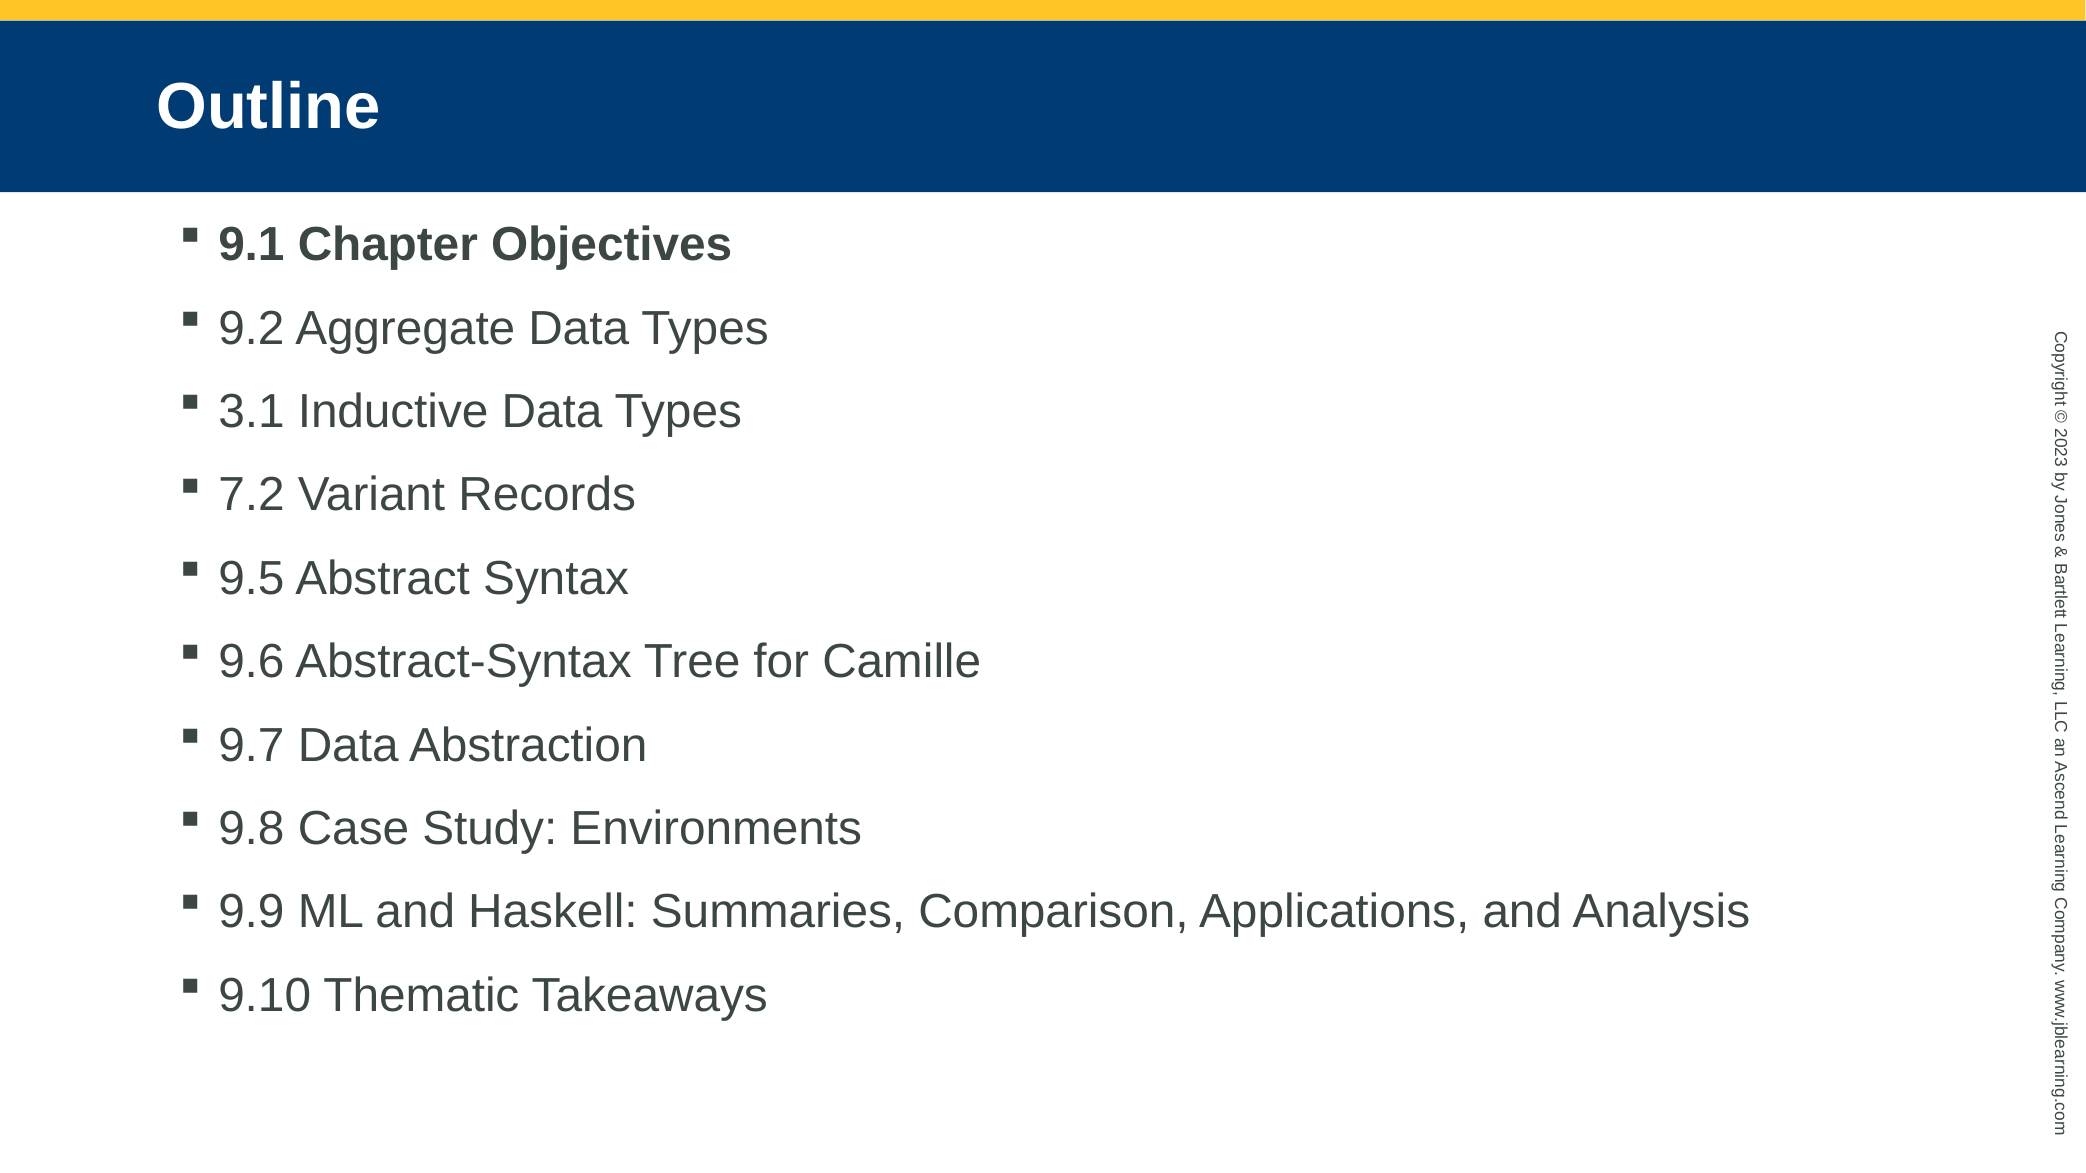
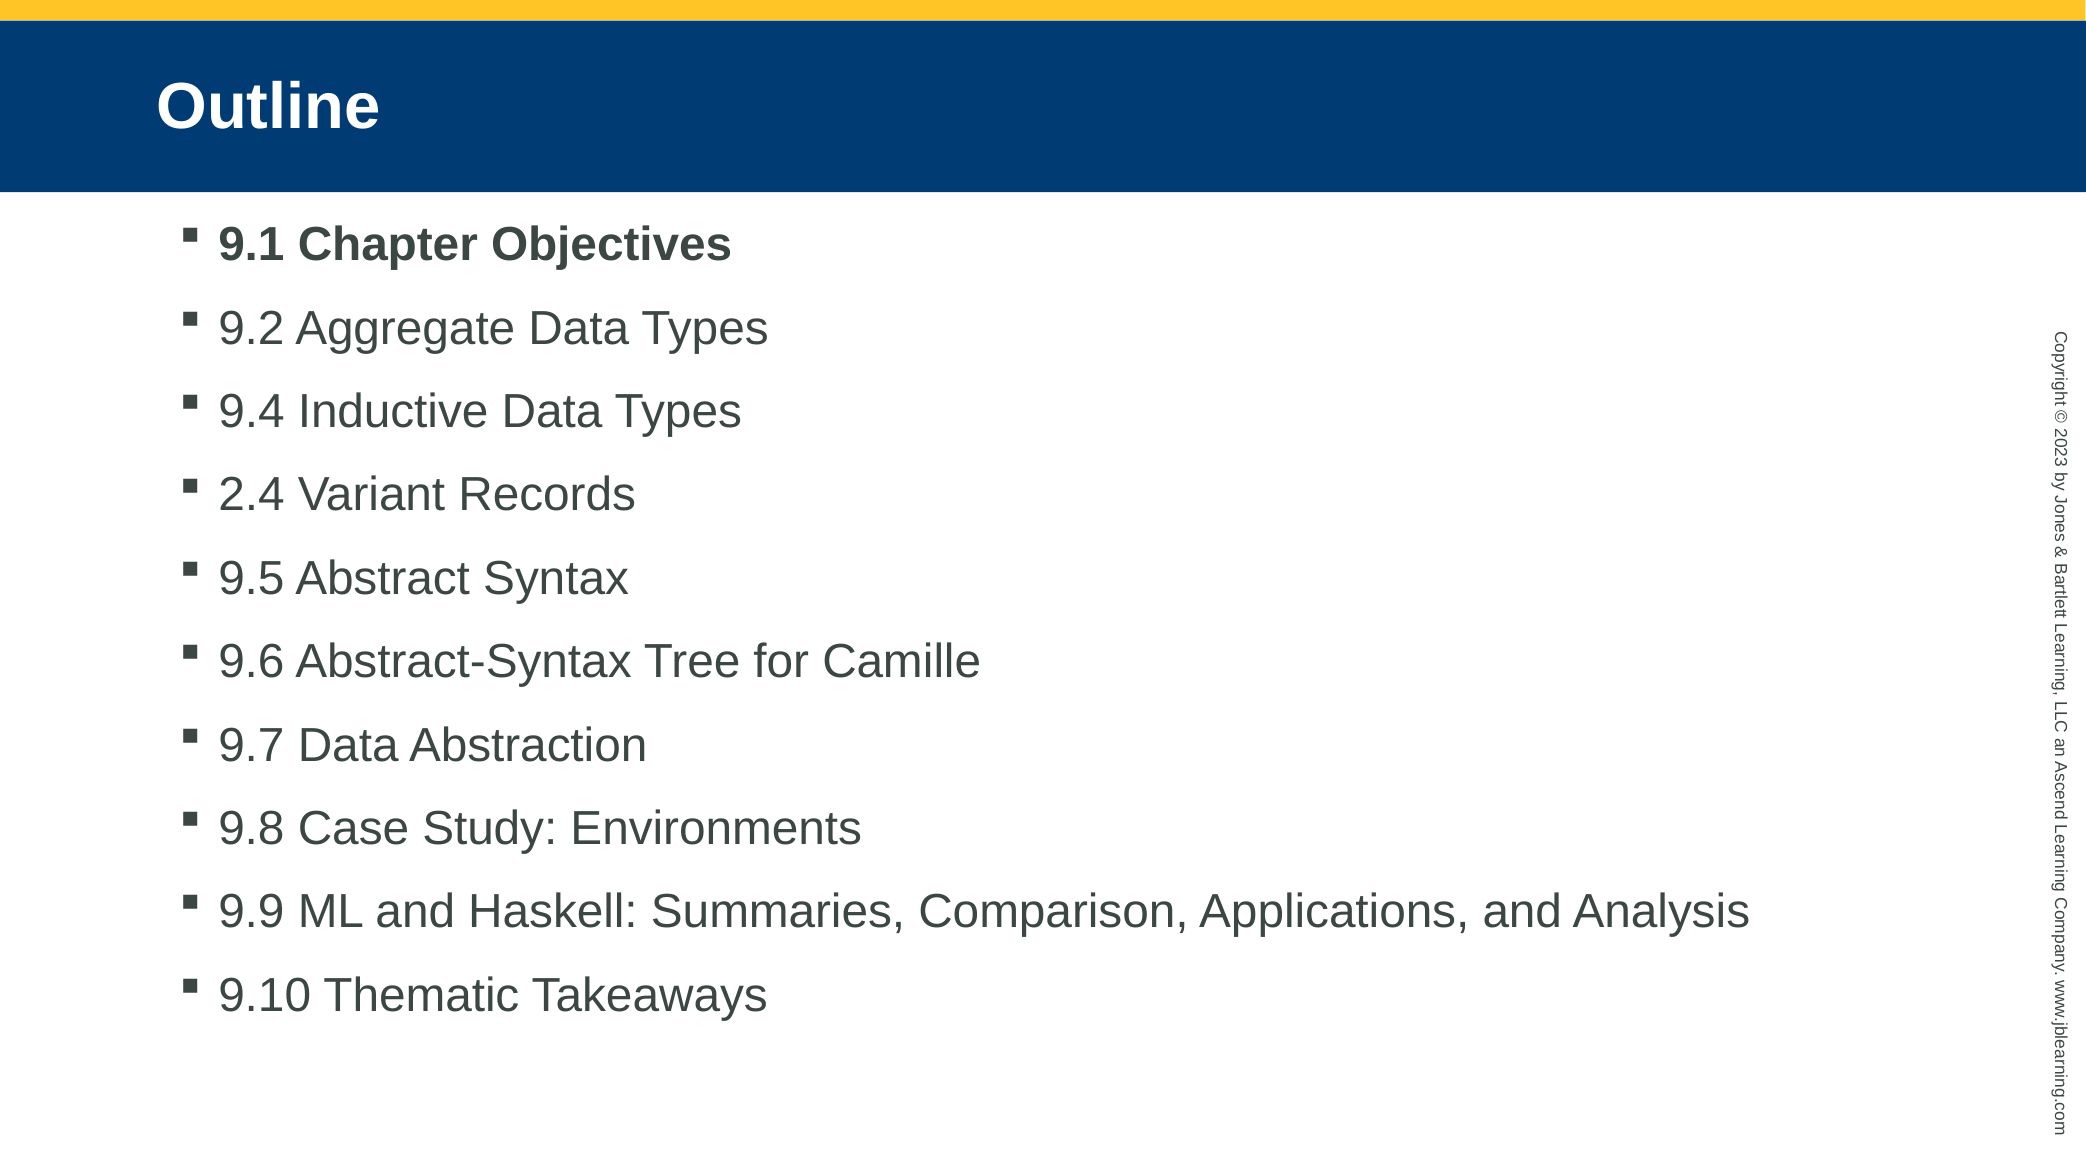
3.1: 3.1 -> 9.4
7.2: 7.2 -> 2.4
